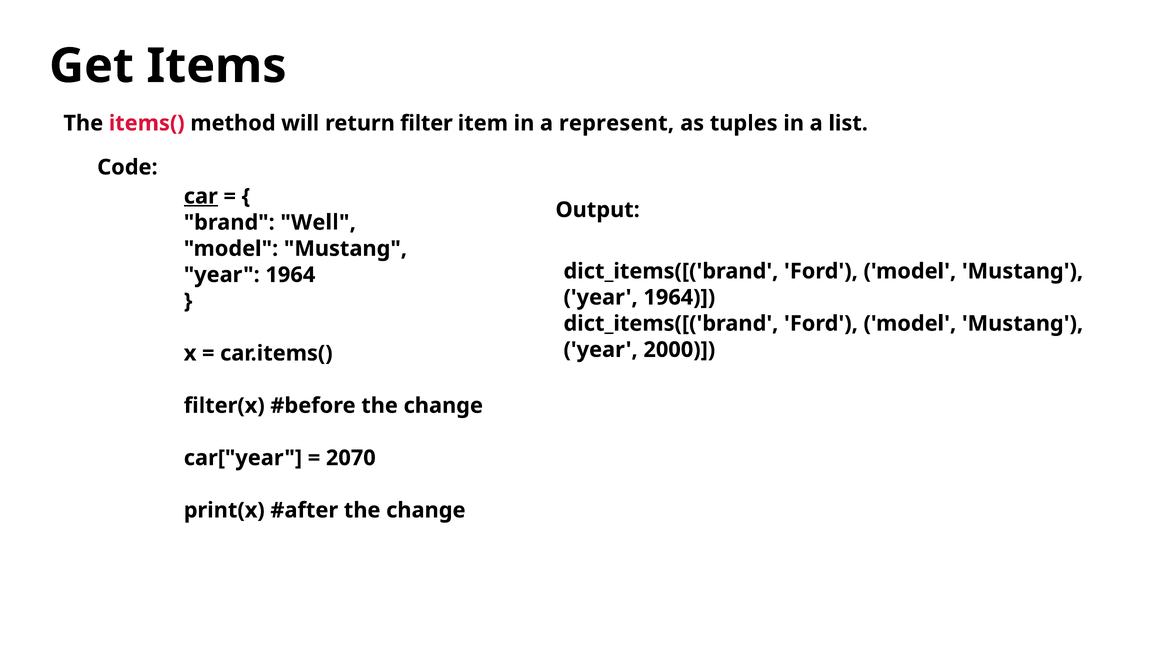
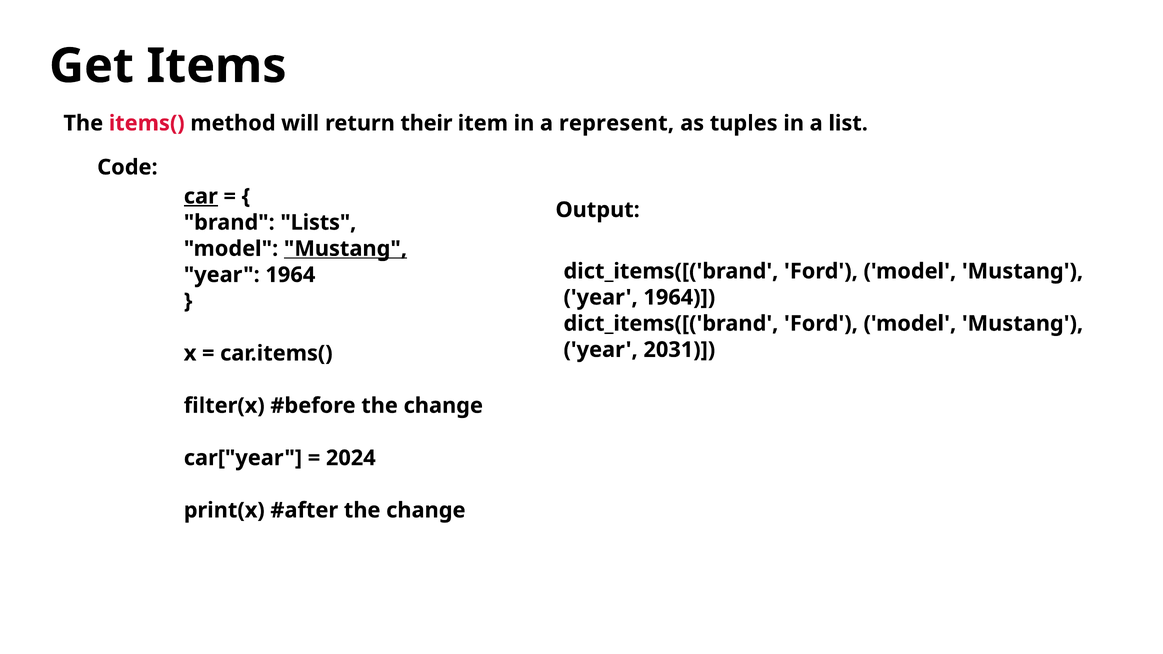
filter: filter -> their
Well: Well -> Lists
Mustang at (345, 249) underline: none -> present
2000: 2000 -> 2031
2070: 2070 -> 2024
